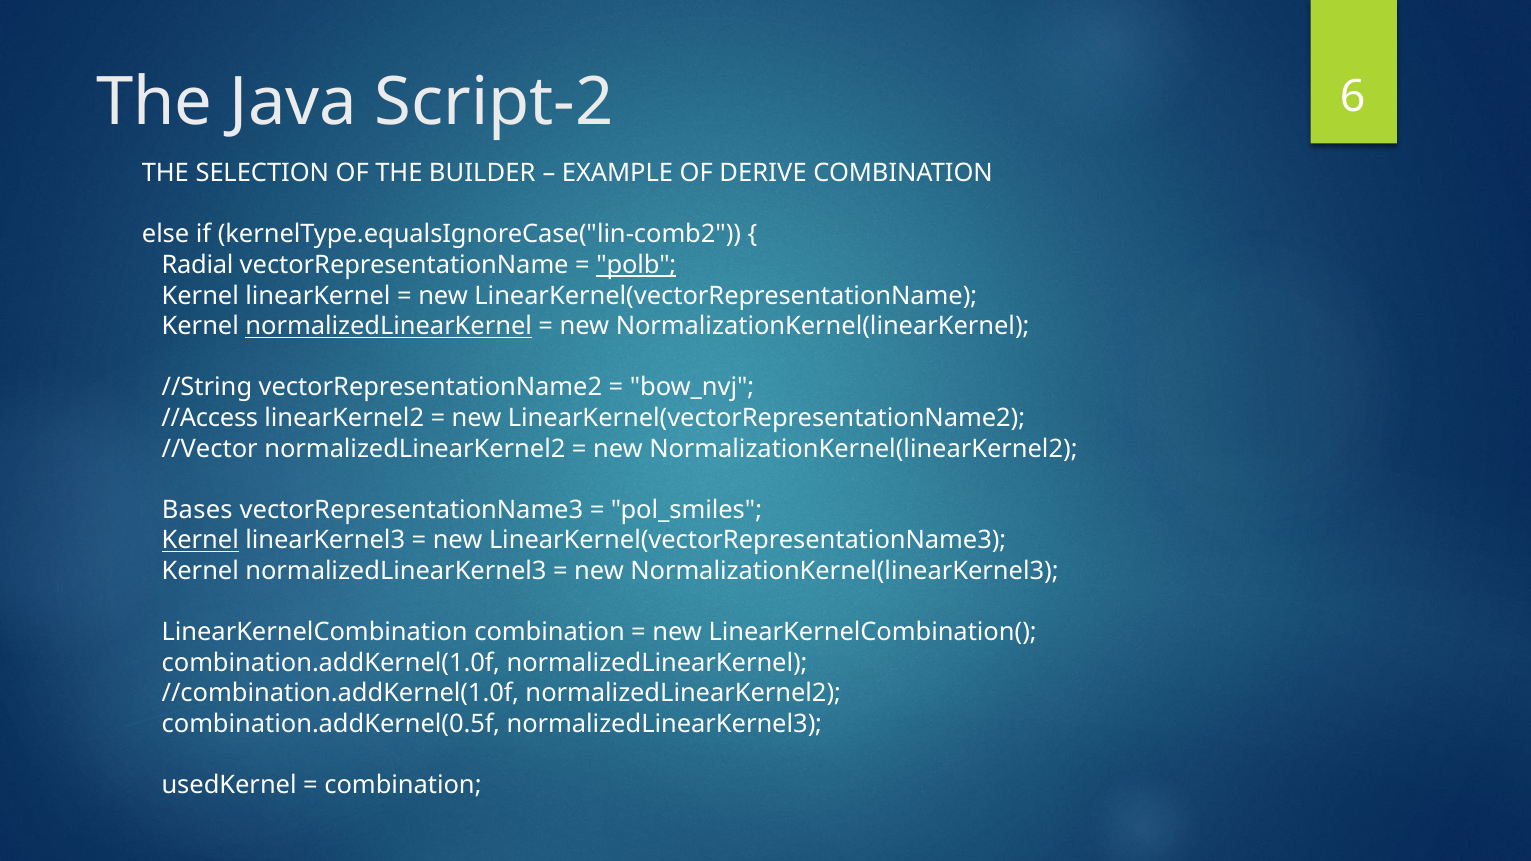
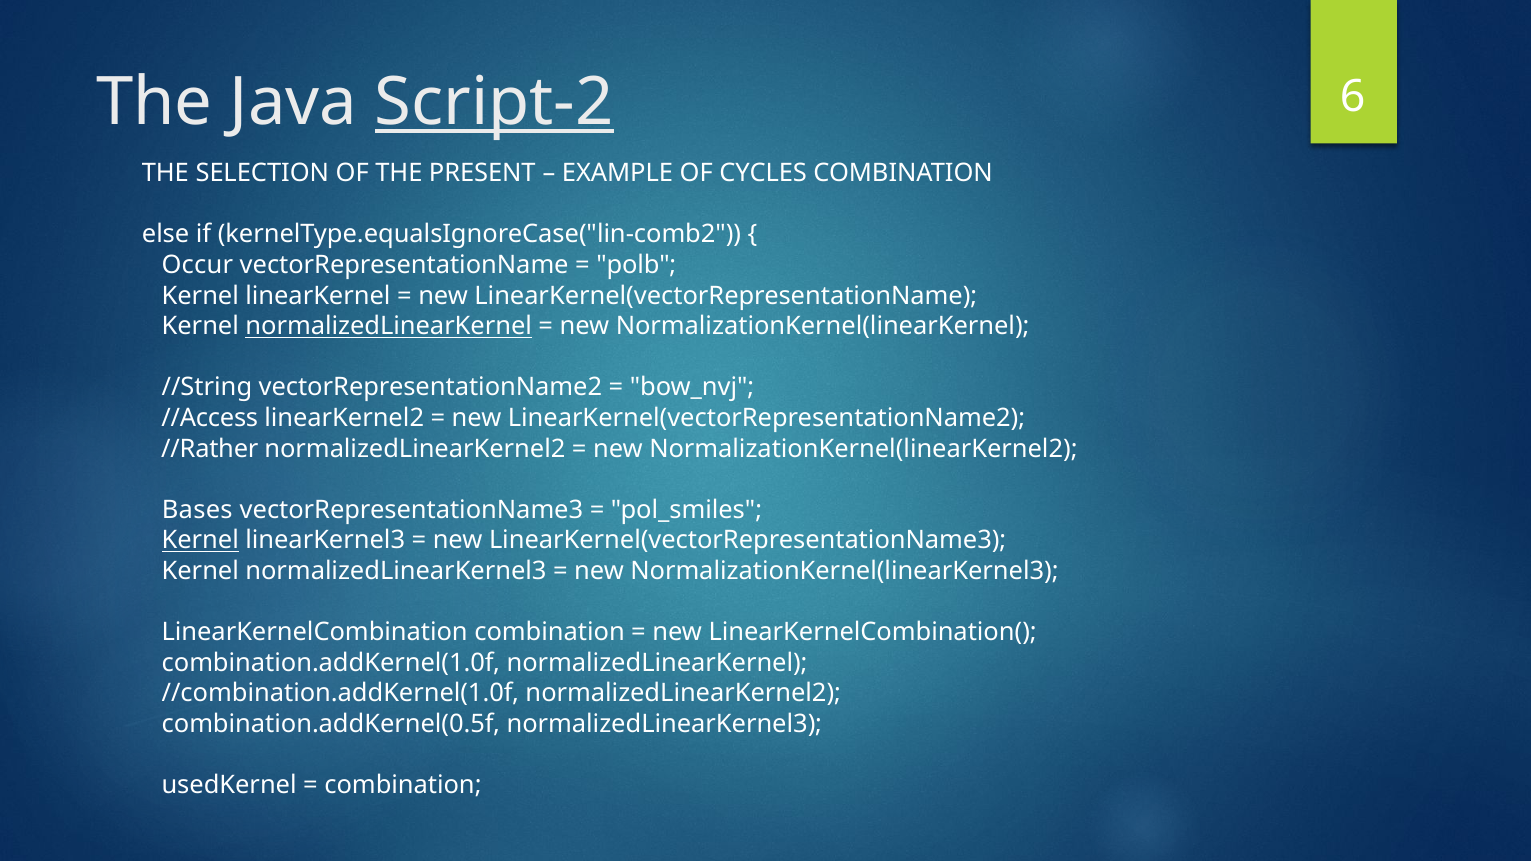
Script-2 underline: none -> present
BUILDER: BUILDER -> PRESENT
DERIVE: DERIVE -> CYCLES
Radial: Radial -> Occur
polb underline: present -> none
//Vector: //Vector -> //Rather
